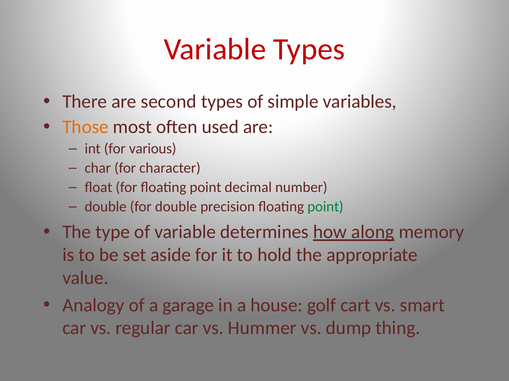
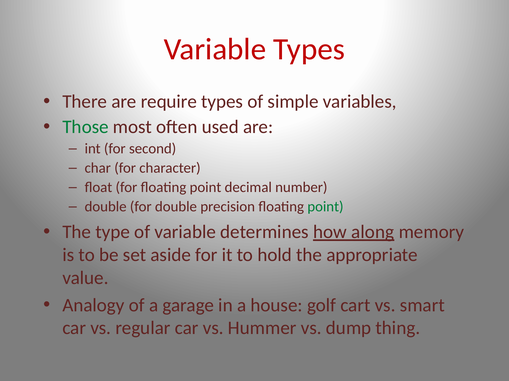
second: second -> require
Those colour: orange -> green
various: various -> second
